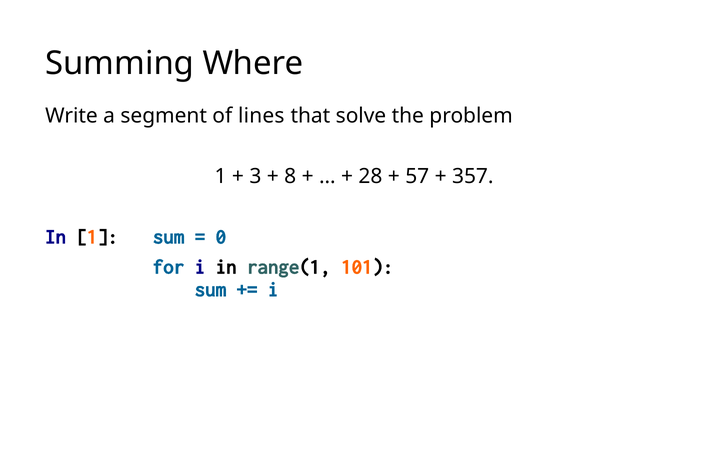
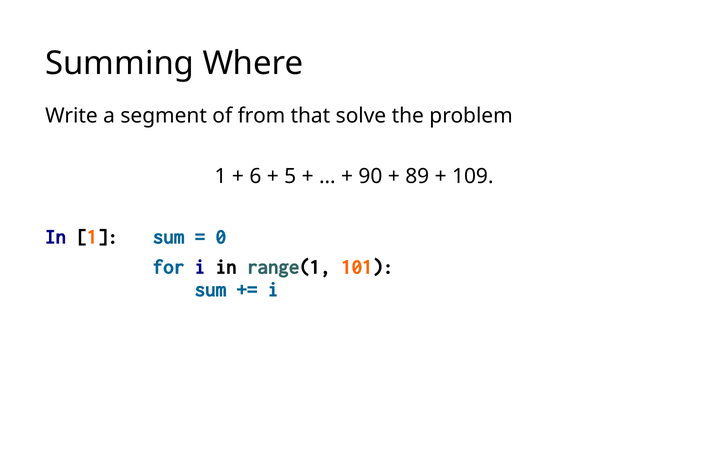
lines: lines -> from
3: 3 -> 6
8: 8 -> 5
28: 28 -> 90
57: 57 -> 89
357: 357 -> 109
